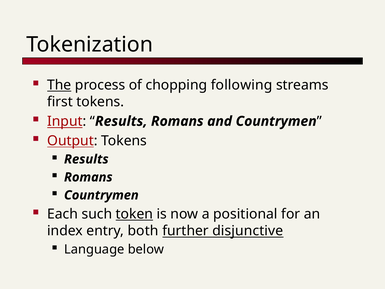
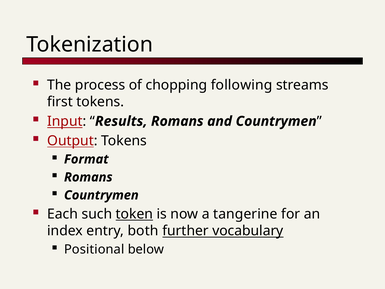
The underline: present -> none
Results at (86, 159): Results -> Format
positional: positional -> tangerine
disjunctive: disjunctive -> vocabulary
Language: Language -> Positional
